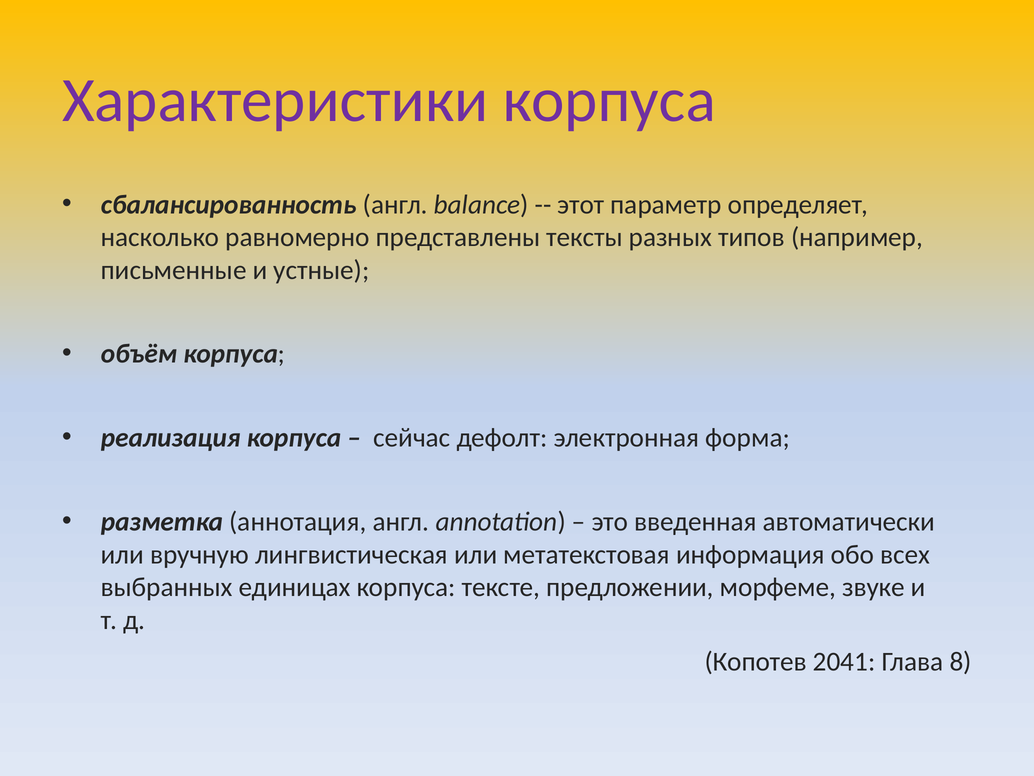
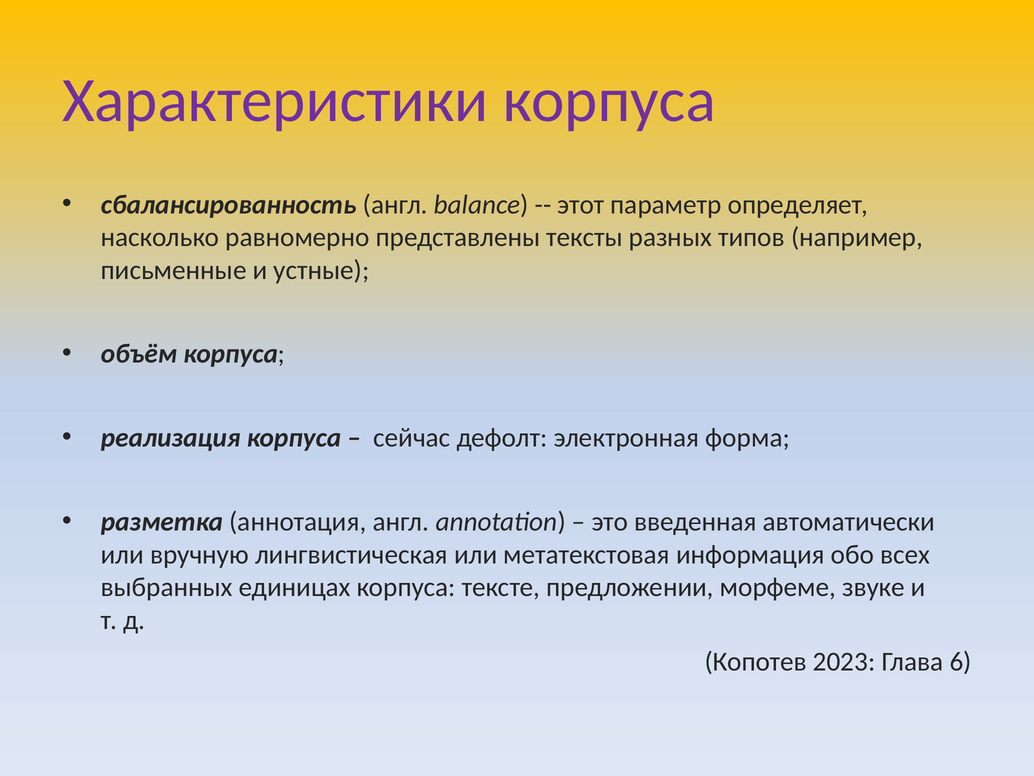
2041: 2041 -> 2023
8: 8 -> 6
